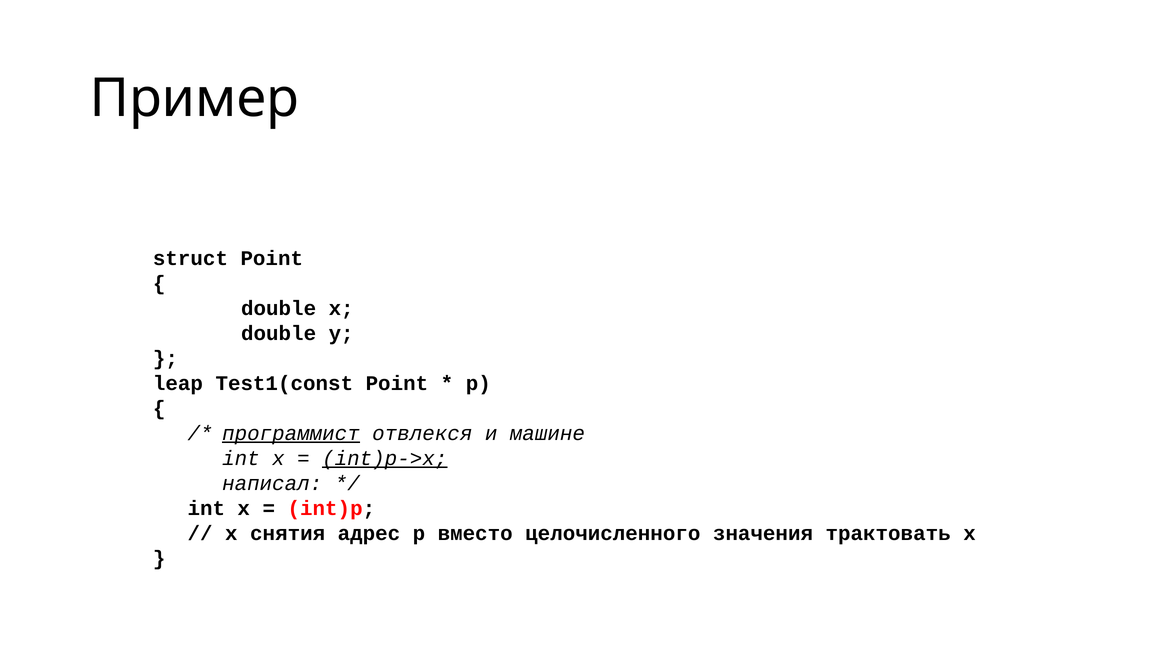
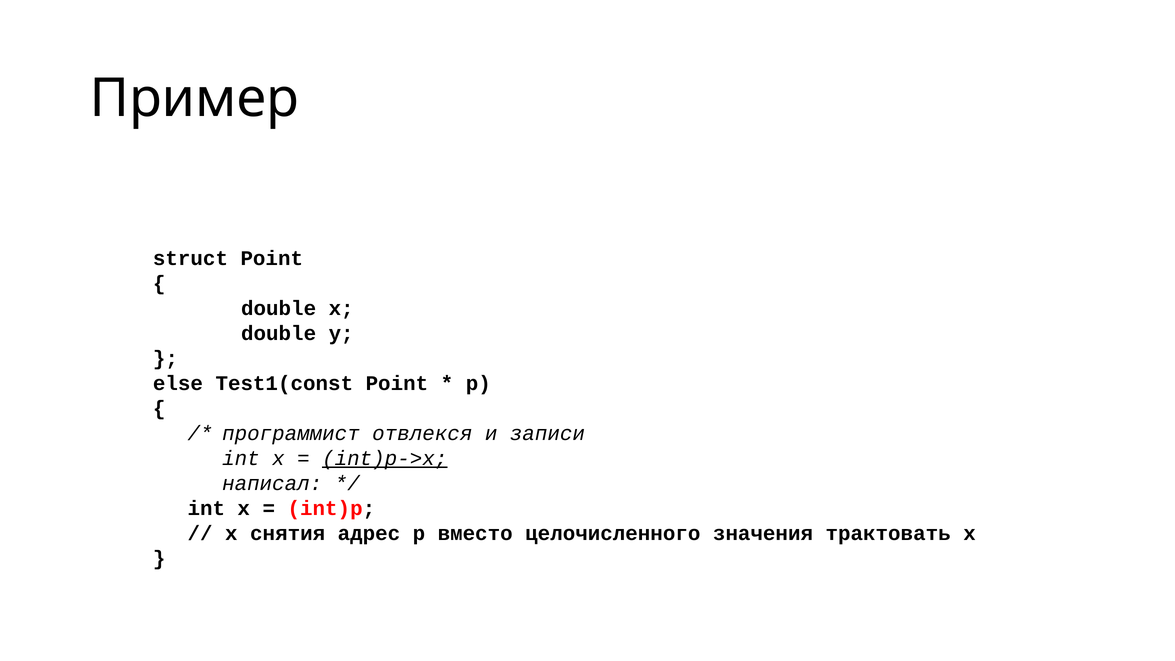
leap: leap -> else
программист underline: present -> none
машине: машине -> записи
